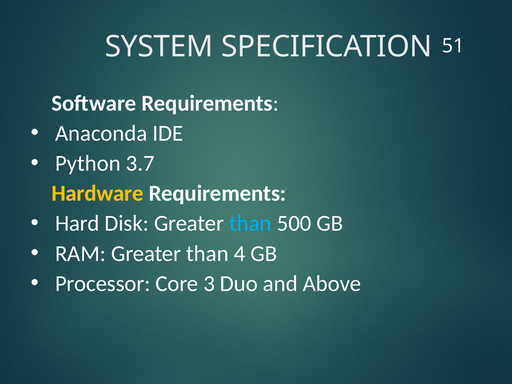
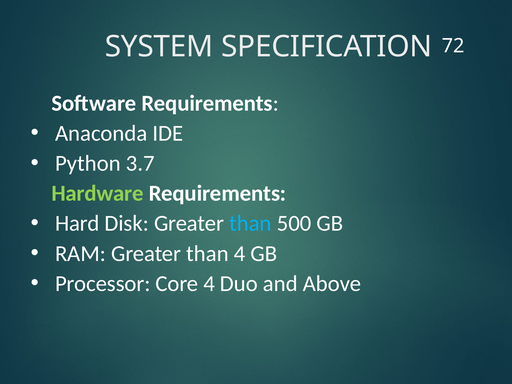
51: 51 -> 72
Hardware colour: yellow -> light green
Core 3: 3 -> 4
